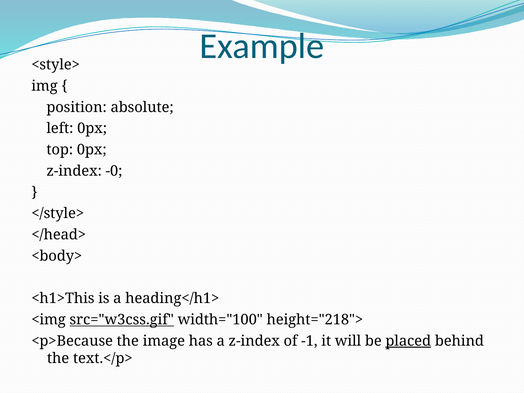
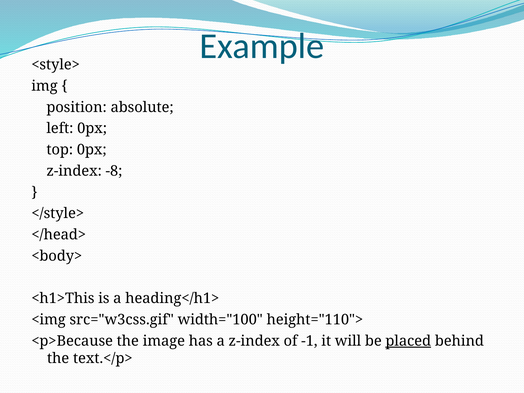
-0: -0 -> -8
src="w3css.gif underline: present -> none
height="218">: height="218"> -> height="110">
